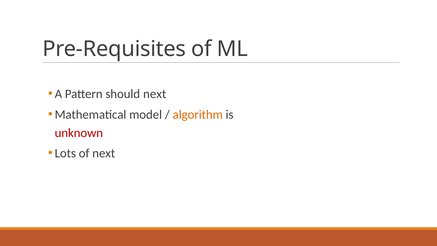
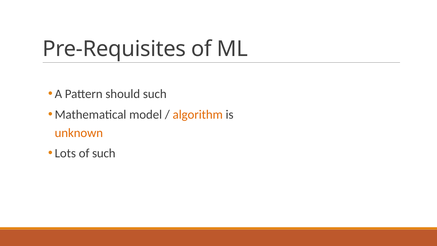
should next: next -> such
unknown colour: red -> orange
of next: next -> such
